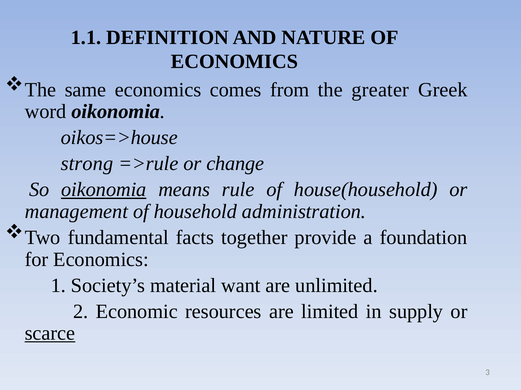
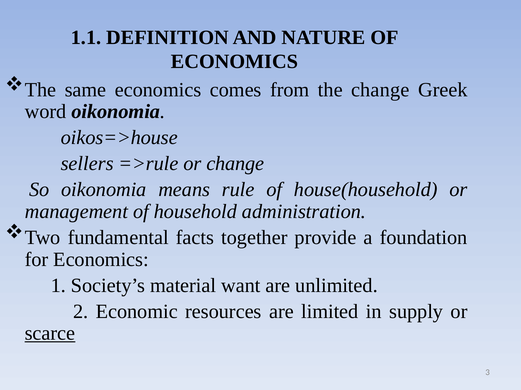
the greater: greater -> change
strong: strong -> sellers
oikonomia at (104, 190) underline: present -> none
